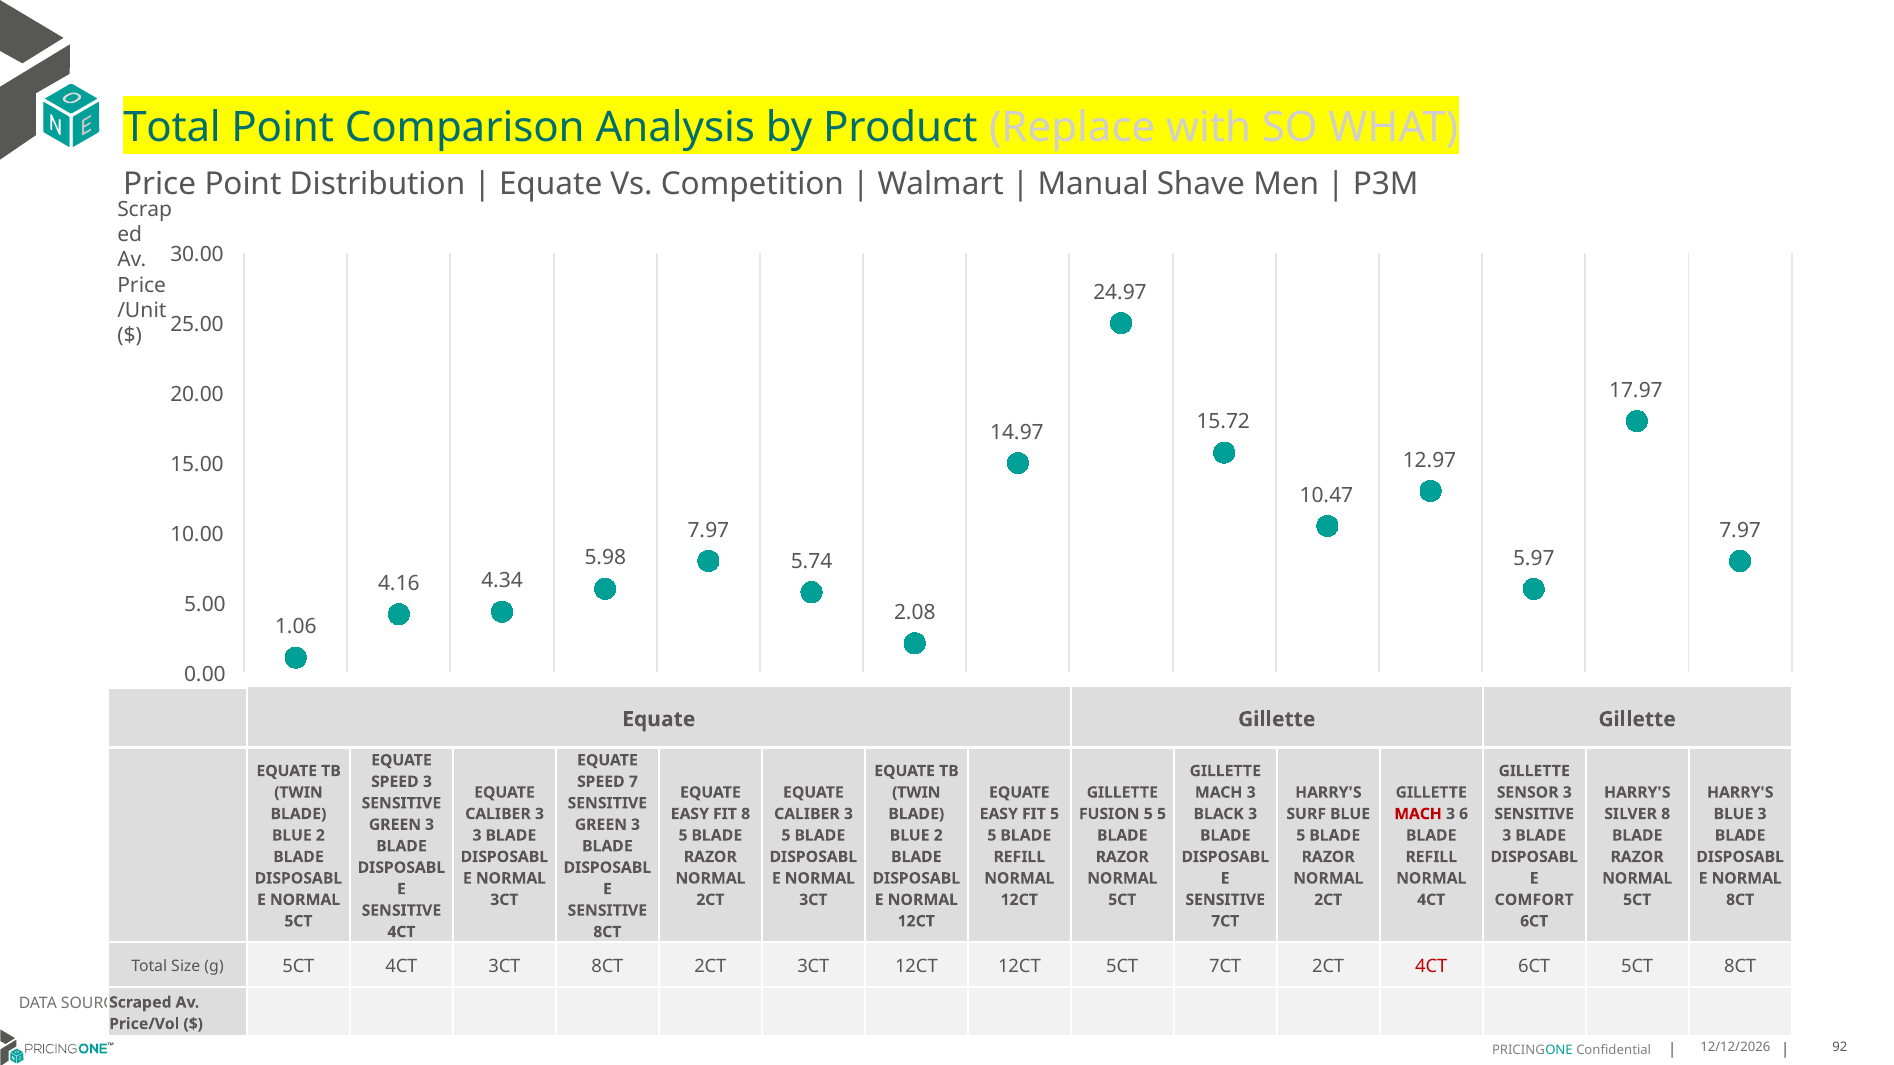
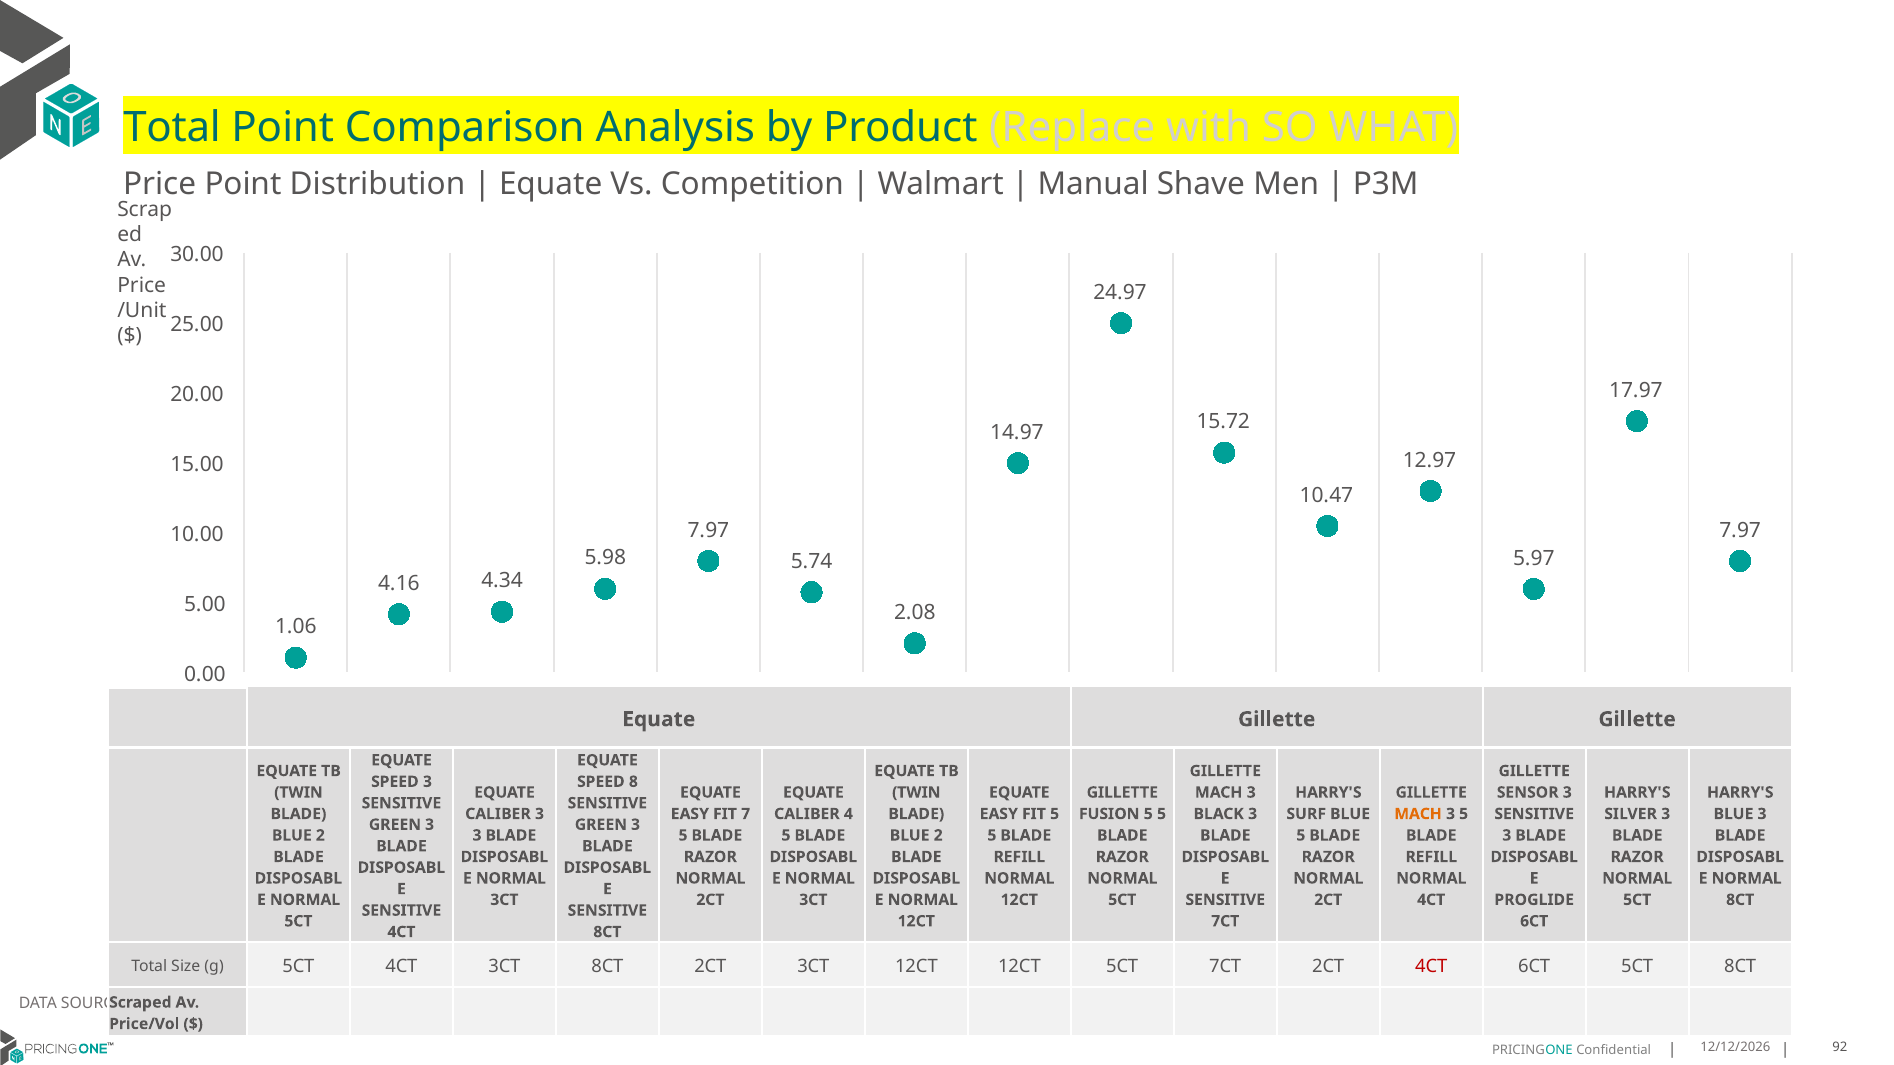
7: 7 -> 8
FIT 8: 8 -> 7
3 at (848, 814): 3 -> 4
MACH at (1418, 814) colour: red -> orange
3 6: 6 -> 5
SILVER 8: 8 -> 3
COMFORT: COMFORT -> PROGLIDE
